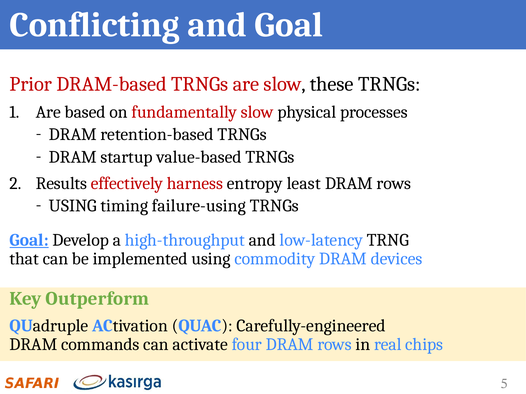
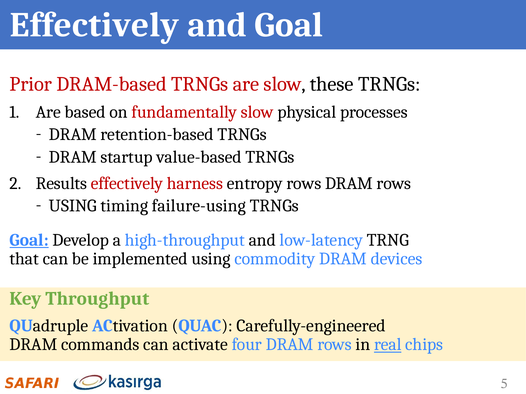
Conflicting at (95, 25): Conflicting -> Effectively
entropy least: least -> rows
Outperform: Outperform -> Throughput
real underline: none -> present
